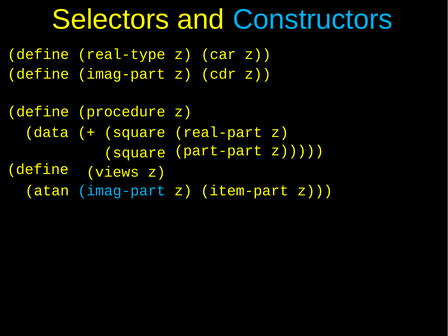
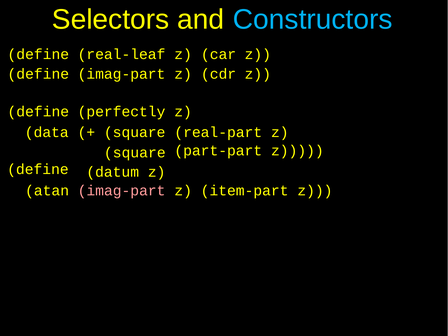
real-type: real-type -> real-leaf
procedure: procedure -> perfectly
views: views -> datum
imag-part at (122, 190) colour: light blue -> pink
